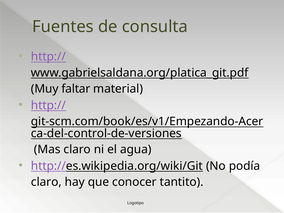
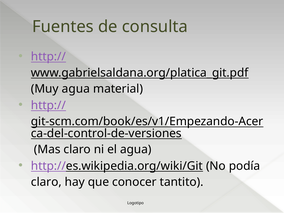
Muy faltar: faltar -> agua
